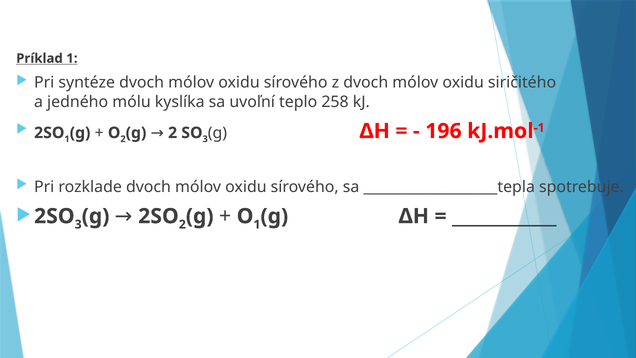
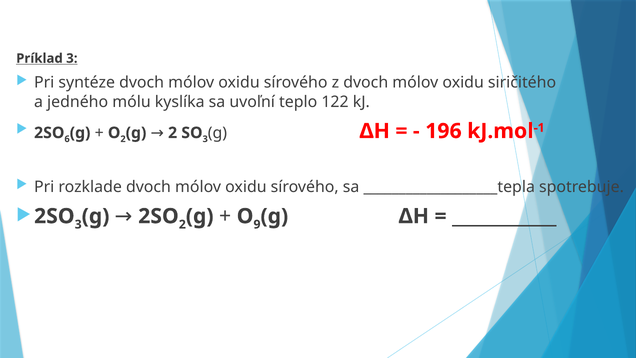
Príklad 1: 1 -> 3
258: 258 -> 122
1 at (67, 139): 1 -> 6
1 at (257, 224): 1 -> 9
